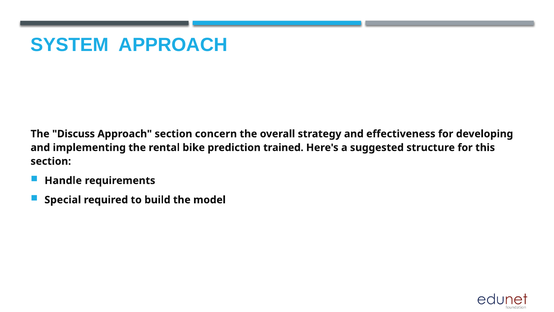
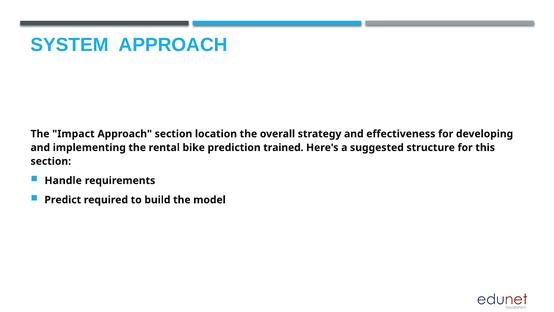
Discuss: Discuss -> Impact
concern: concern -> location
Special: Special -> Predict
